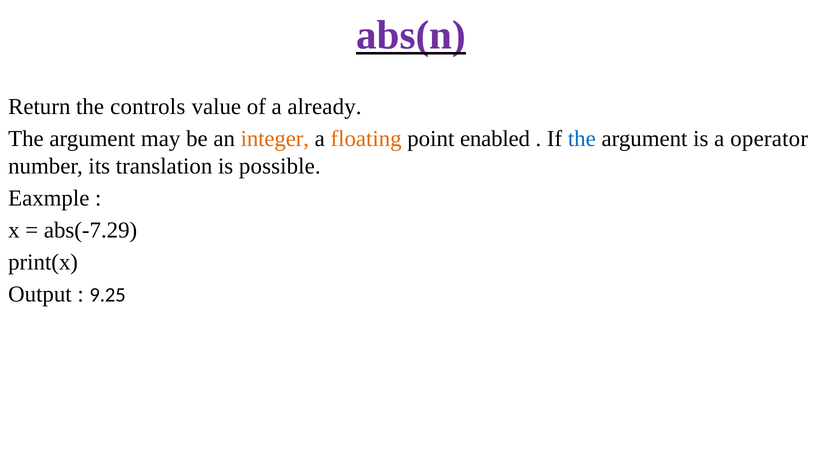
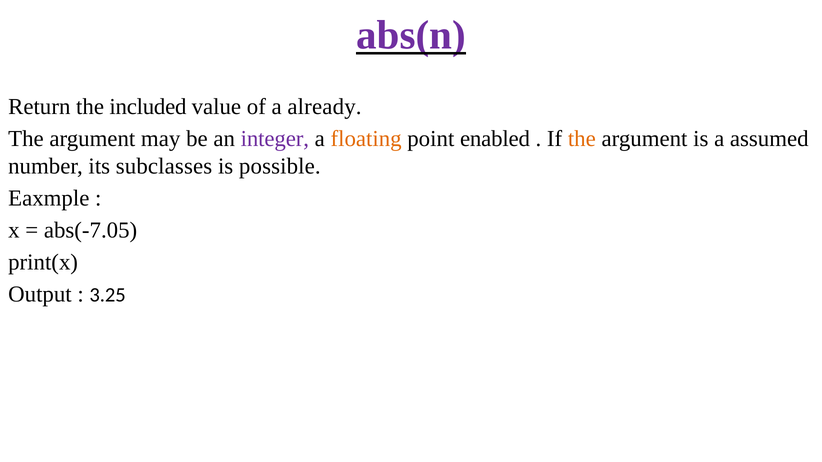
controls: controls -> included
integer colour: orange -> purple
the at (582, 139) colour: blue -> orange
operator: operator -> assumed
translation: translation -> subclasses
abs(-7.29: abs(-7.29 -> abs(-7.05
9.25: 9.25 -> 3.25
